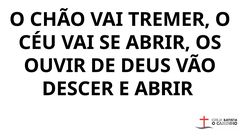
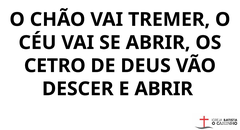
OUVIR: OUVIR -> CETRO
